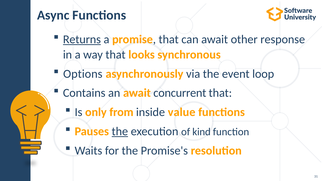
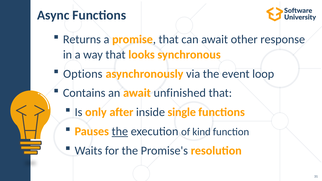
Returns underline: present -> none
concurrent: concurrent -> unfinished
from: from -> after
value: value -> single
